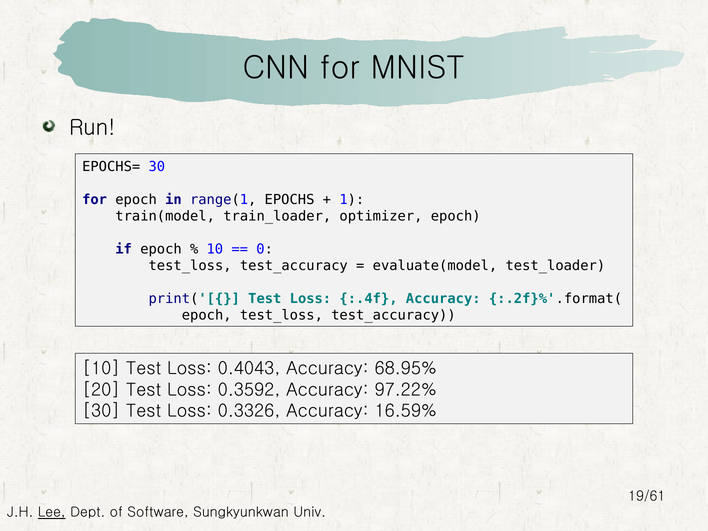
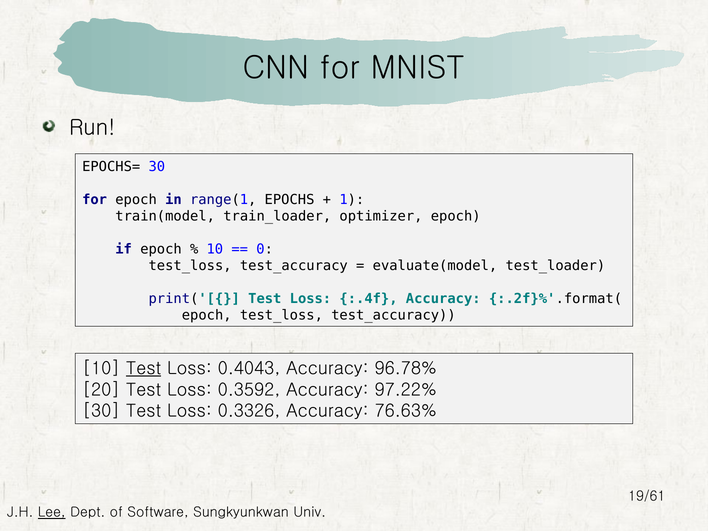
Test at (144, 369) underline: none -> present
68.95%: 68.95% -> 96.78%
16.59%: 16.59% -> 76.63%
